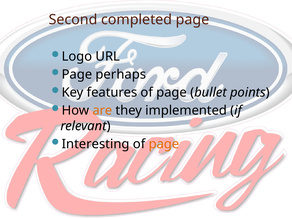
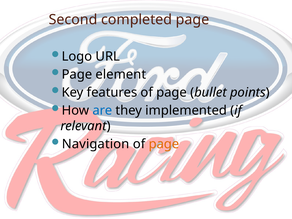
perhaps: perhaps -> element
are colour: orange -> blue
Interesting: Interesting -> Navigation
